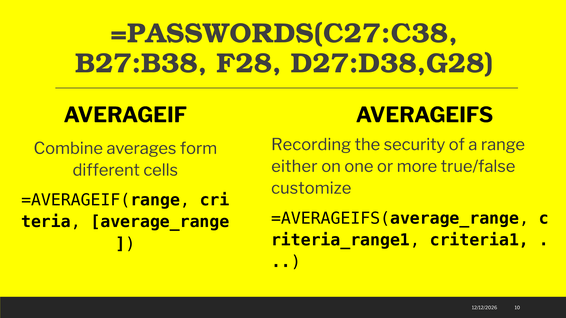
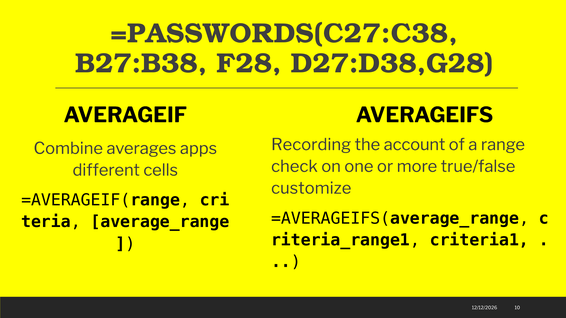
security: security -> account
form: form -> apps
either: either -> check
